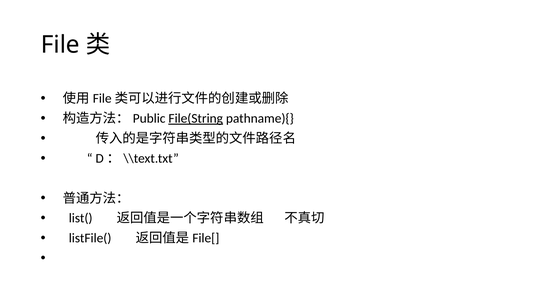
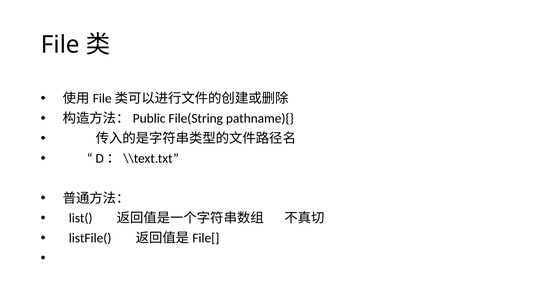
File(String underline: present -> none
